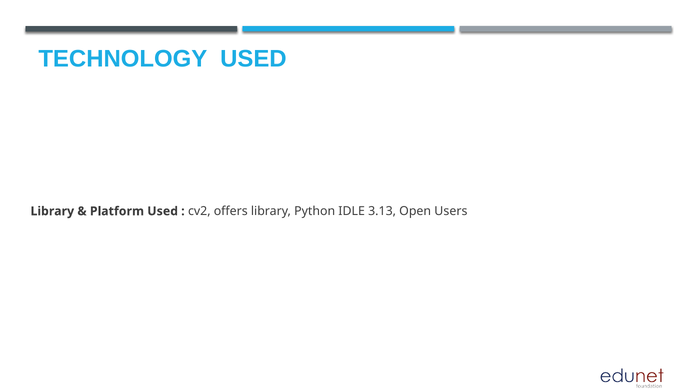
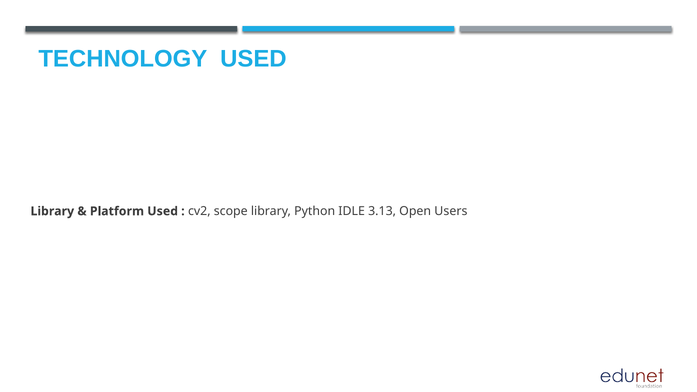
offers: offers -> scope
